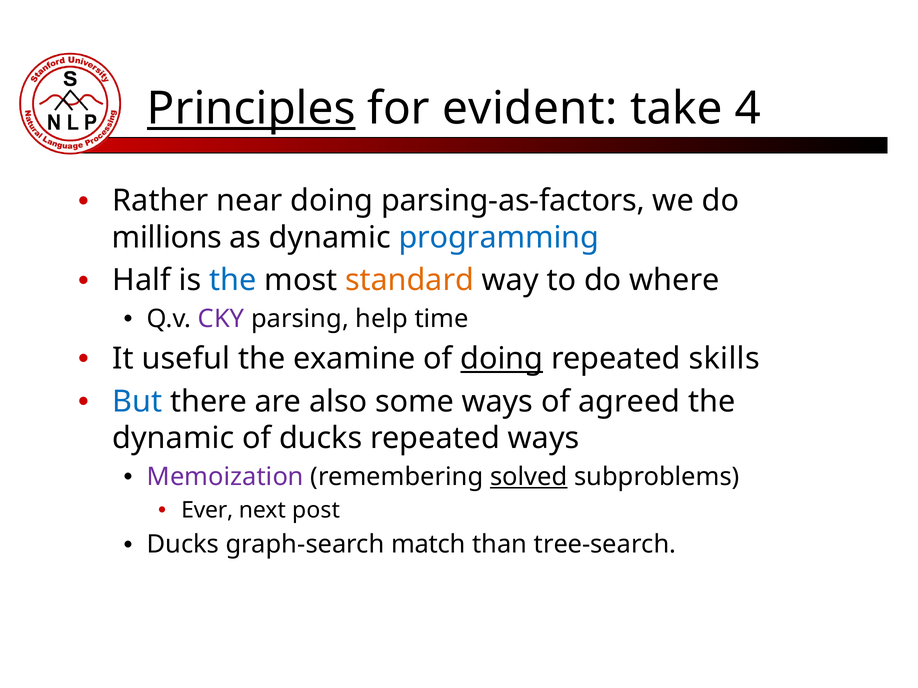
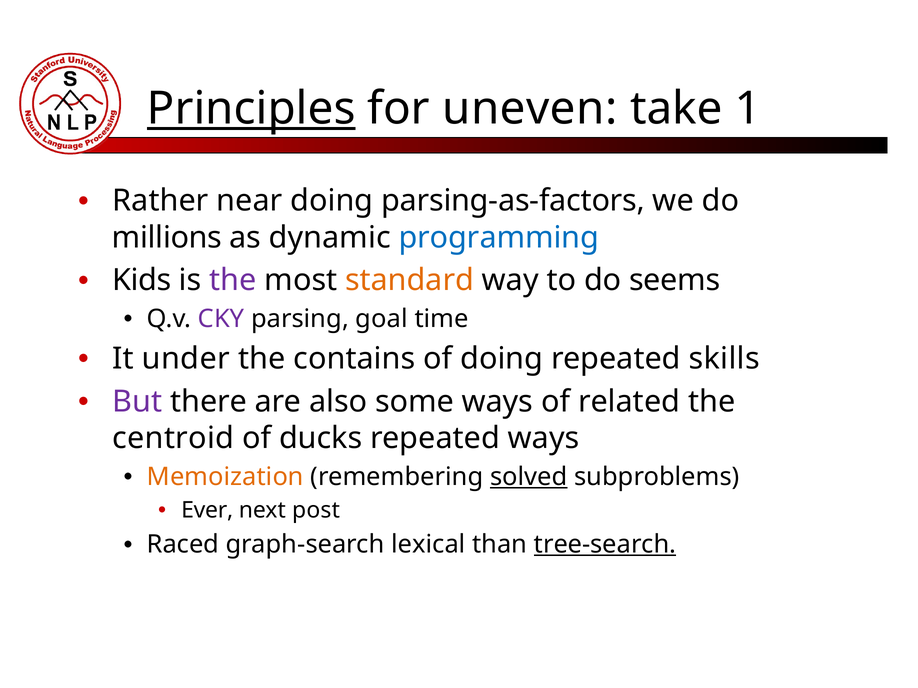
evident: evident -> uneven
4: 4 -> 1
Half: Half -> Kids
the at (233, 281) colour: blue -> purple
where: where -> seems
help: help -> goal
useful: useful -> under
examine: examine -> contains
doing at (502, 359) underline: present -> none
But colour: blue -> purple
agreed: agreed -> related
dynamic at (173, 439): dynamic -> centroid
Memoization colour: purple -> orange
Ducks at (183, 545): Ducks -> Raced
match: match -> lexical
tree-search underline: none -> present
